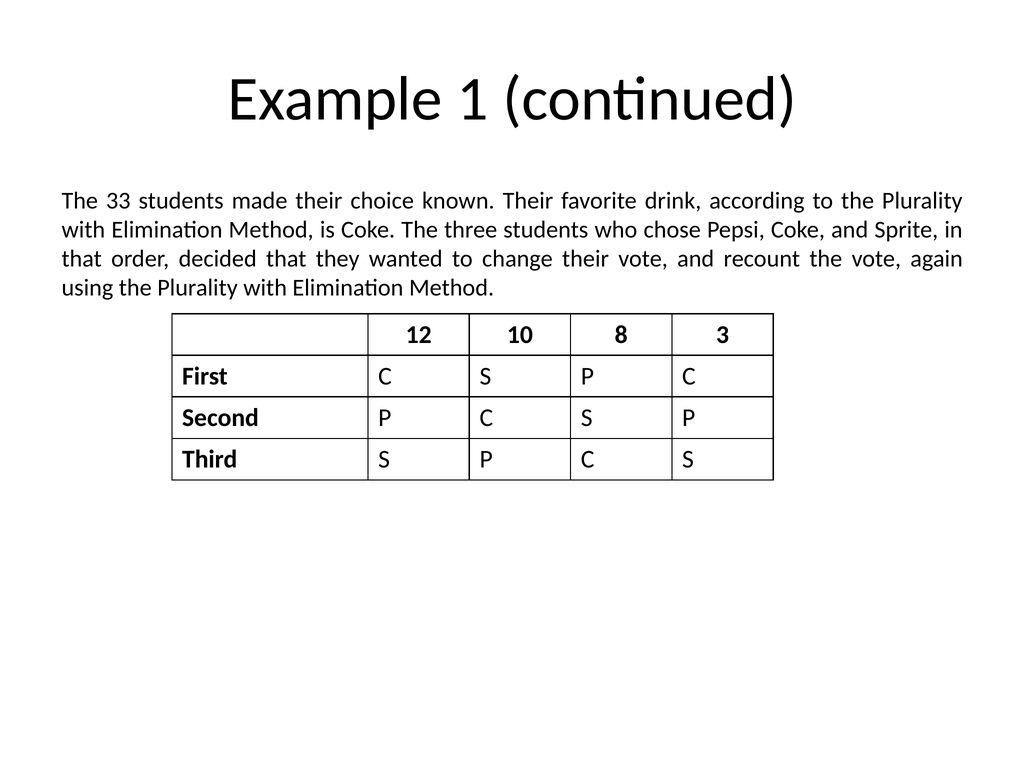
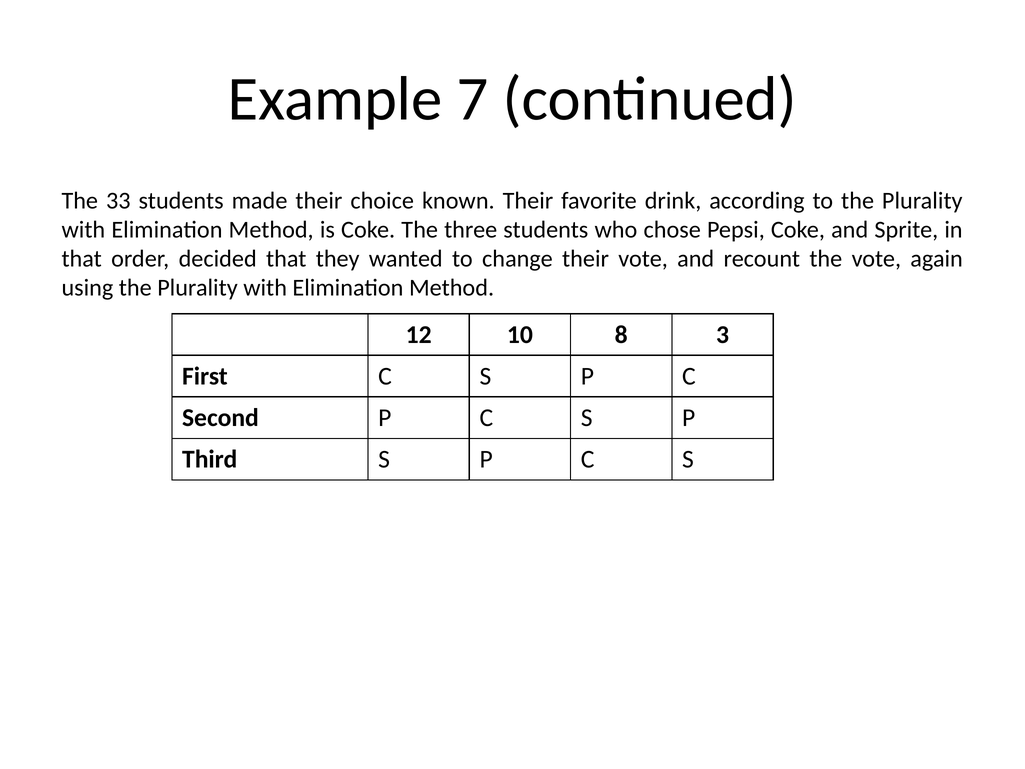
1: 1 -> 7
